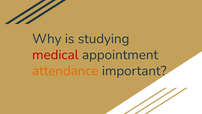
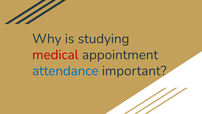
attendance colour: orange -> blue
